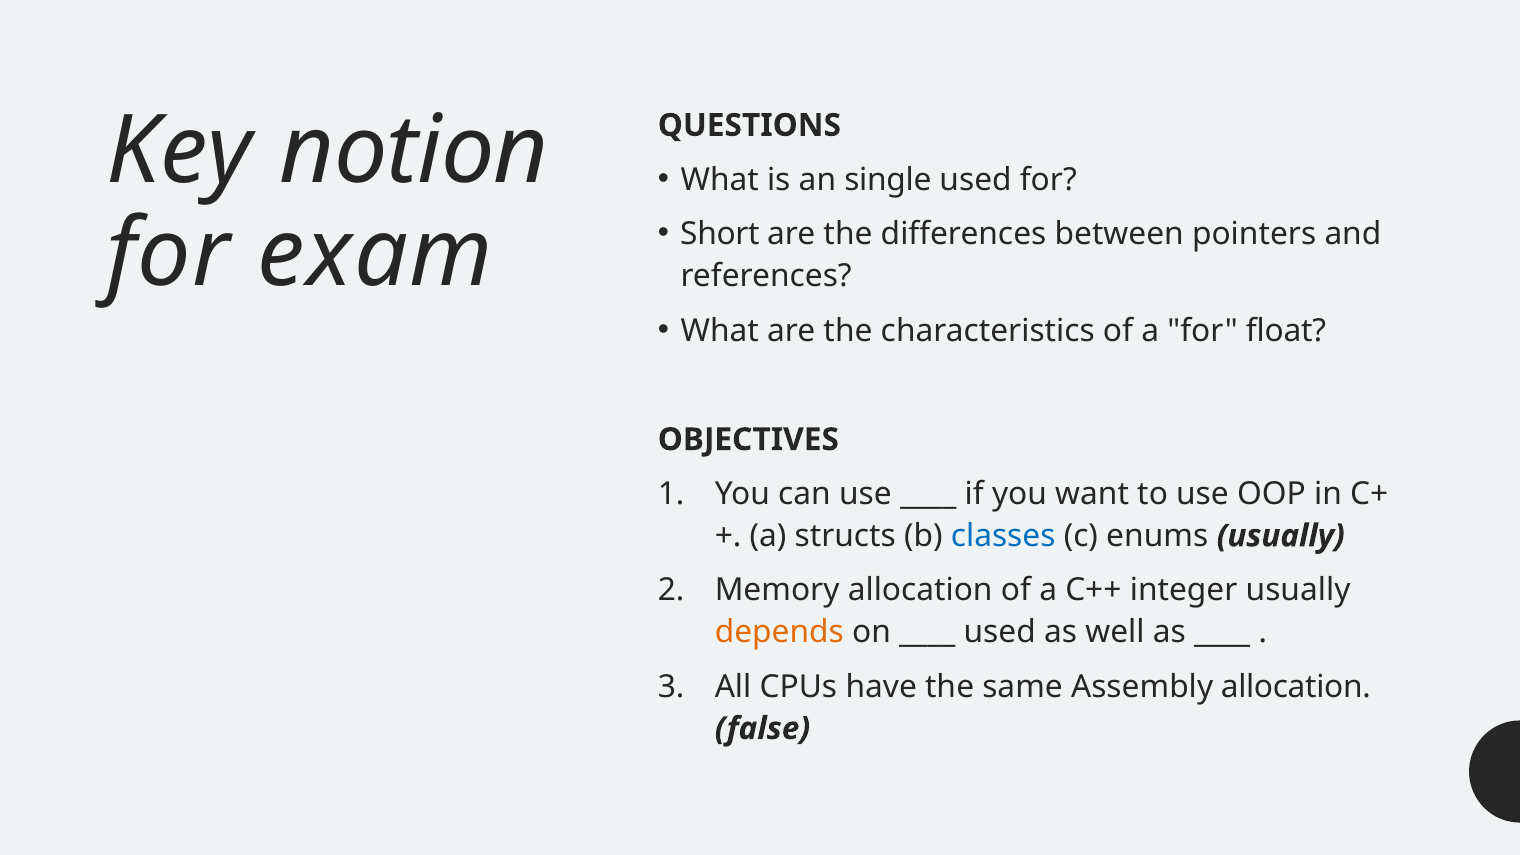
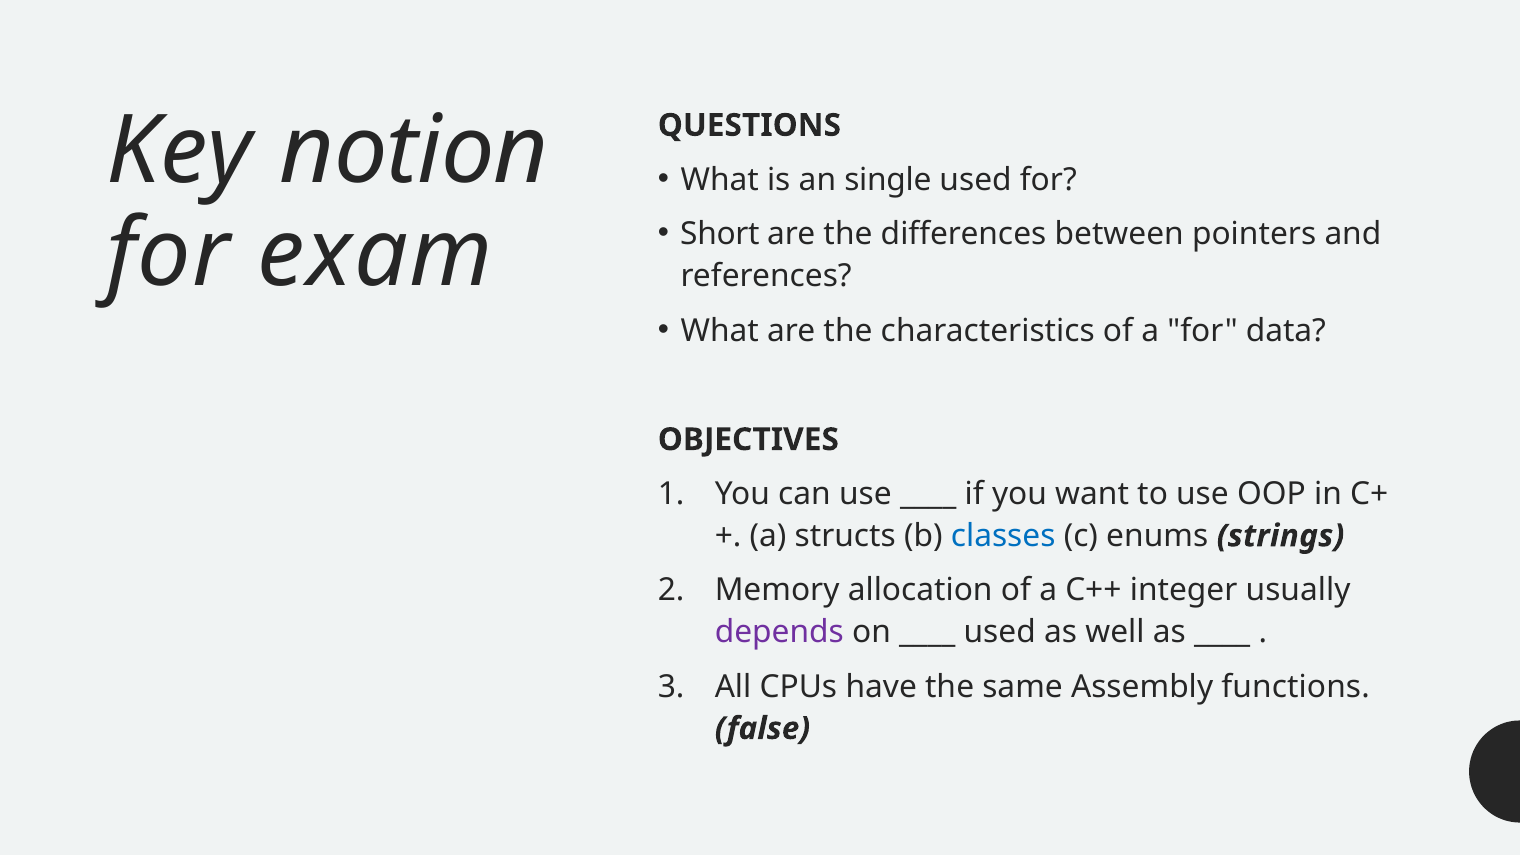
float: float -> data
enums usually: usually -> strings
depends colour: orange -> purple
Assembly allocation: allocation -> functions
